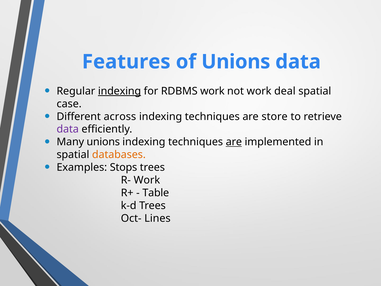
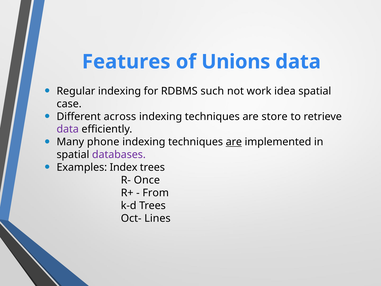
indexing at (120, 91) underline: present -> none
RDBMS work: work -> such
deal: deal -> idea
Many unions: unions -> phone
databases colour: orange -> purple
Stops: Stops -> Index
R- Work: Work -> Once
Table: Table -> From
